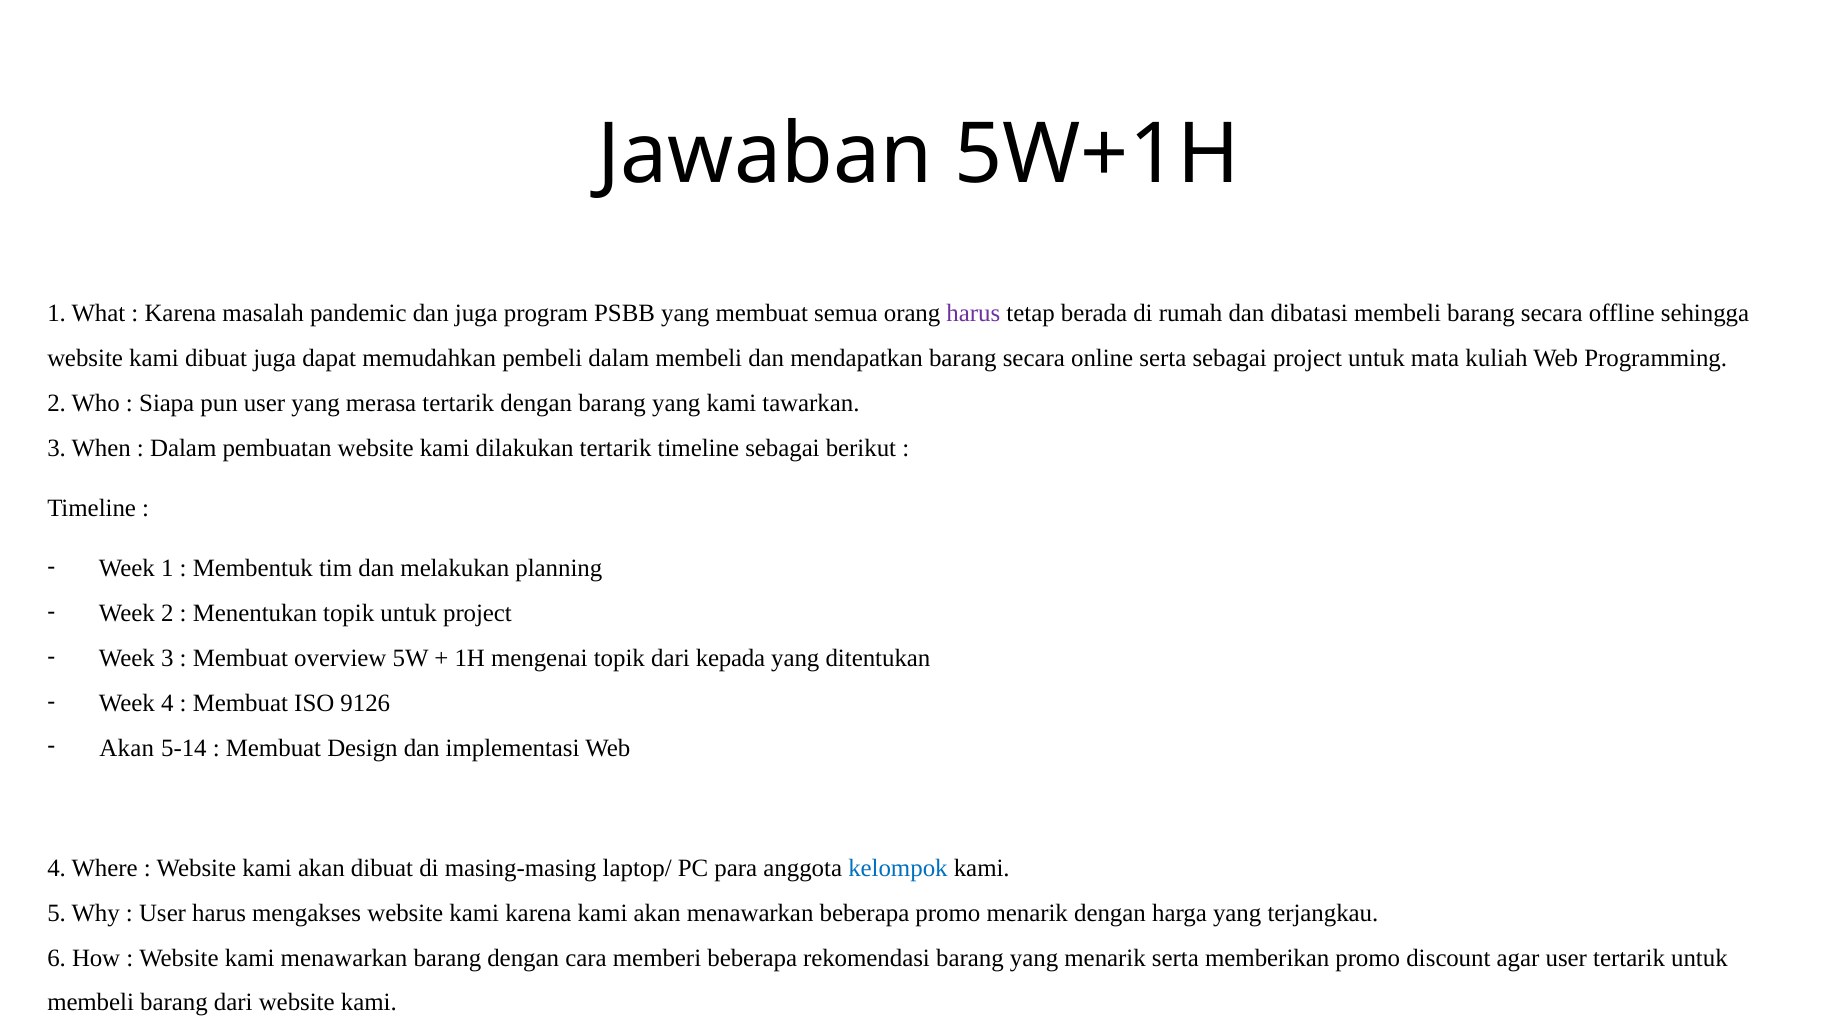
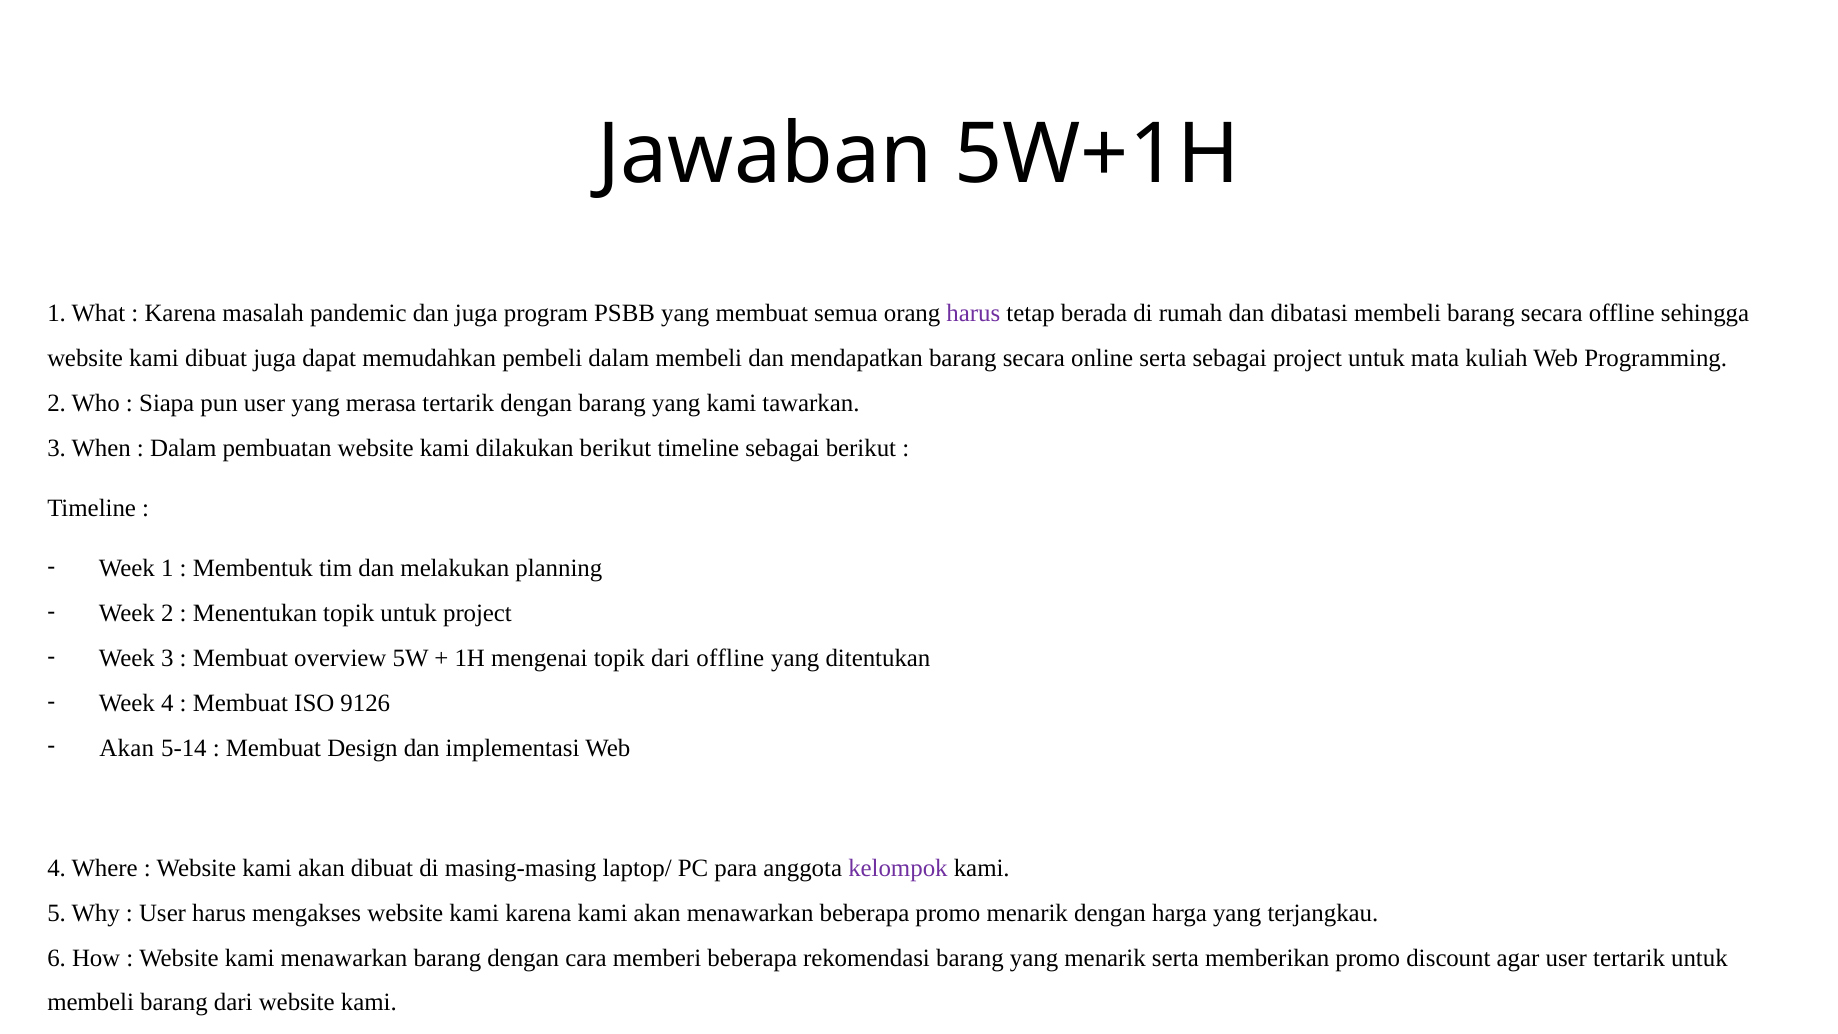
dilakukan tertarik: tertarik -> berikut
dari kepada: kepada -> offline
kelompok colour: blue -> purple
